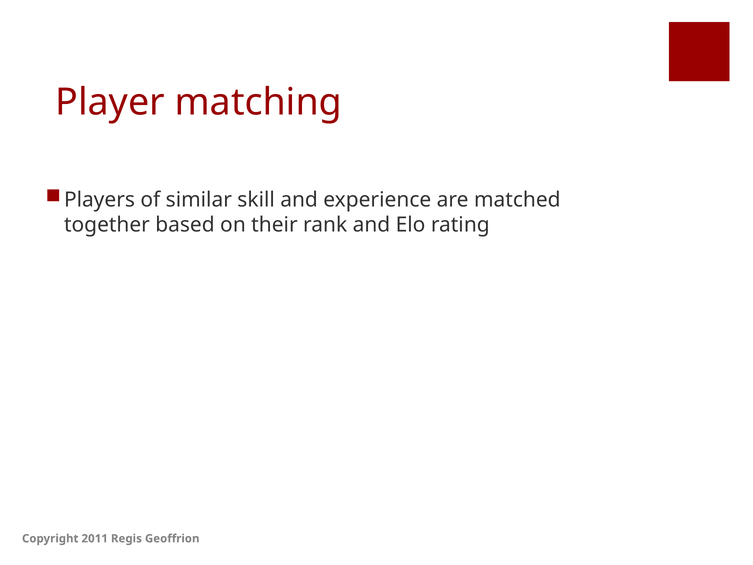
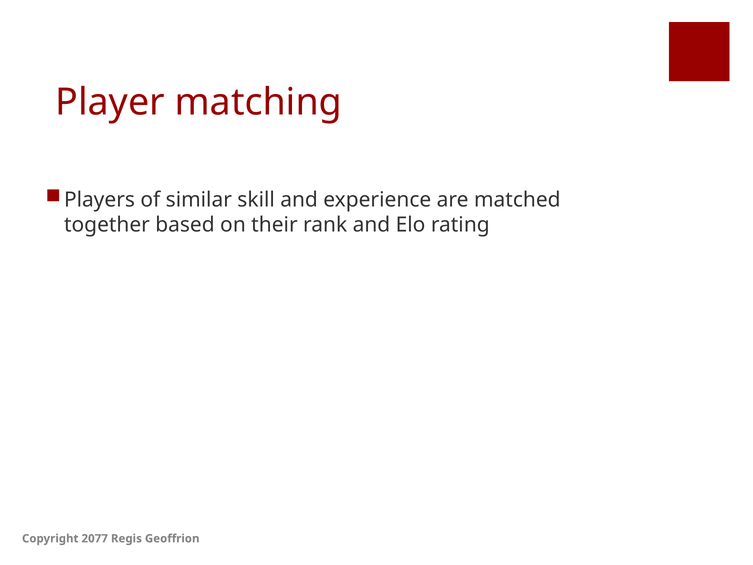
2011: 2011 -> 2077
